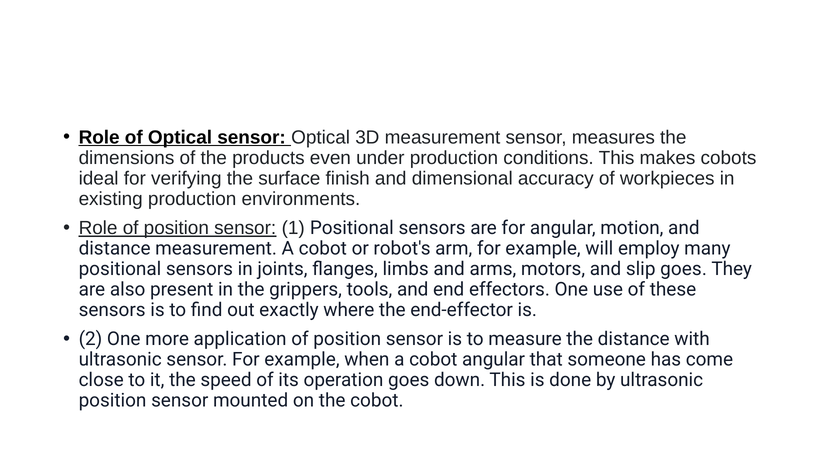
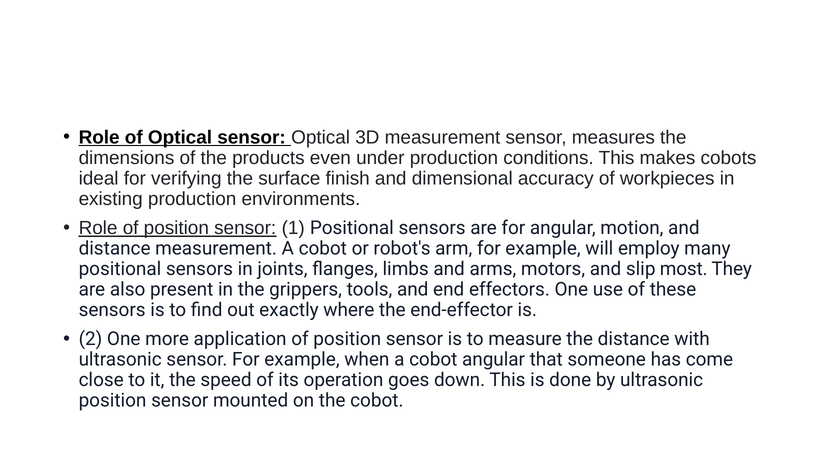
slip goes: goes -> most
